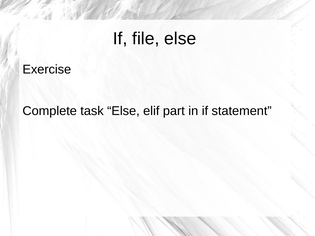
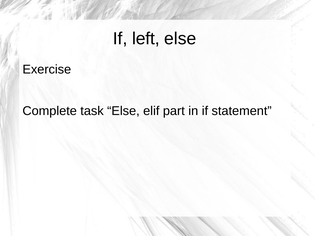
file: file -> left
